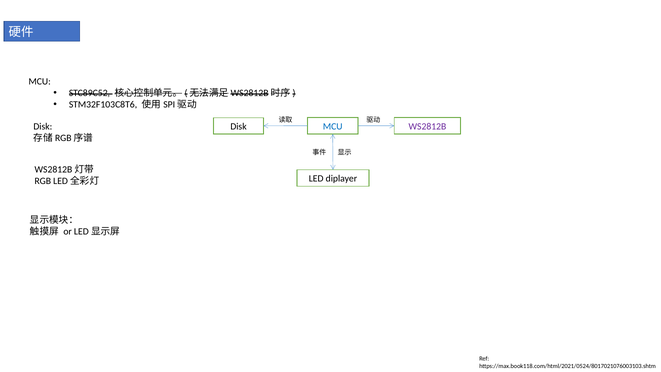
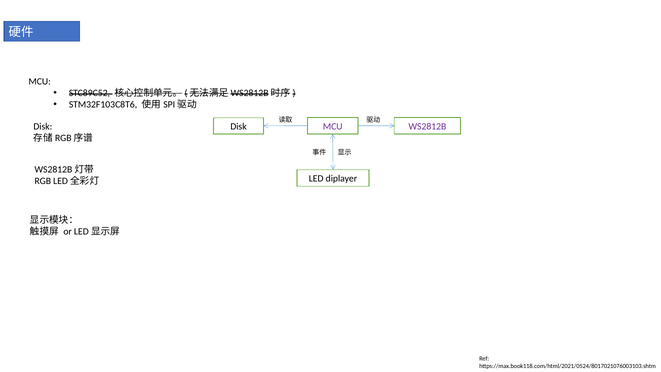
MCU at (333, 126) colour: blue -> purple
